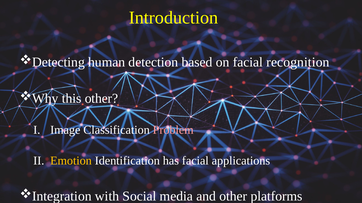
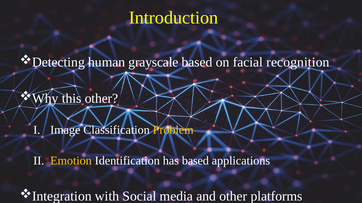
detection: detection -> grayscale
Problem colour: pink -> yellow
has facial: facial -> based
